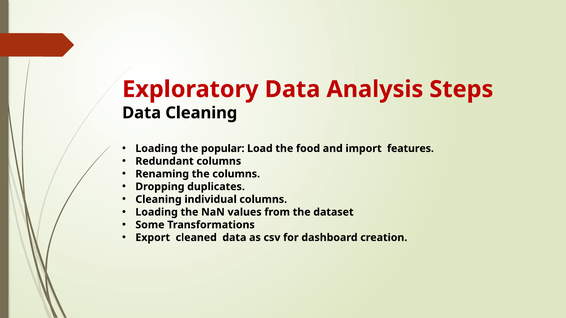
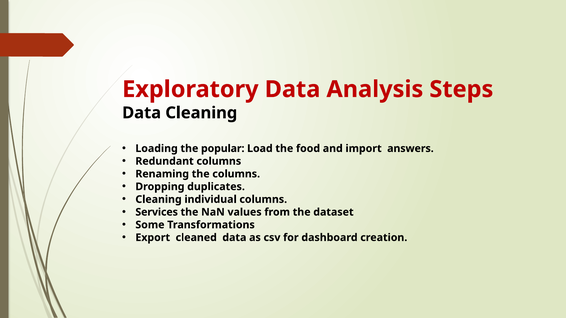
features: features -> answers
Loading at (157, 212): Loading -> Services
